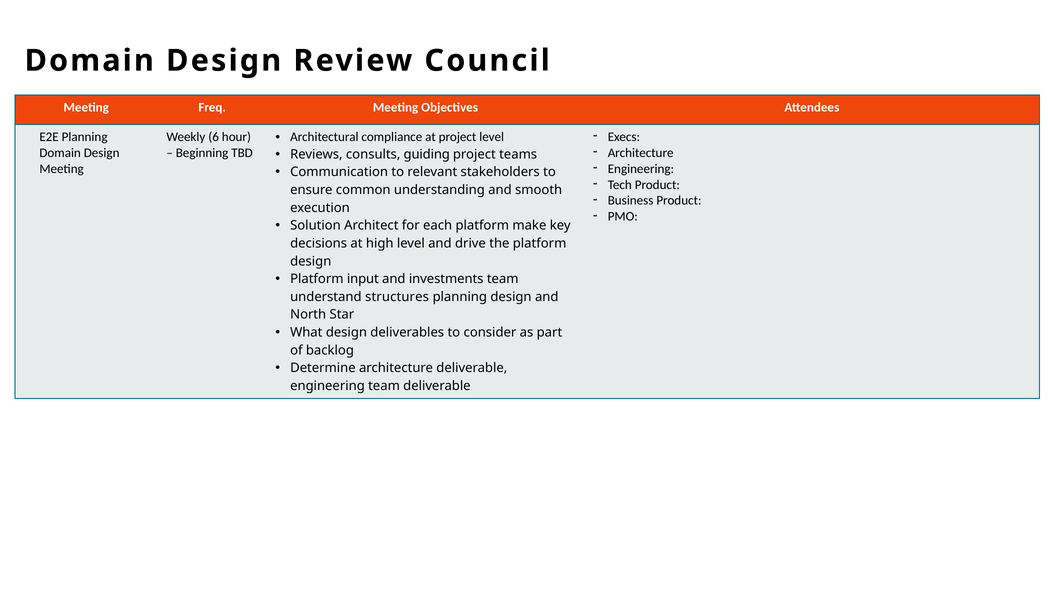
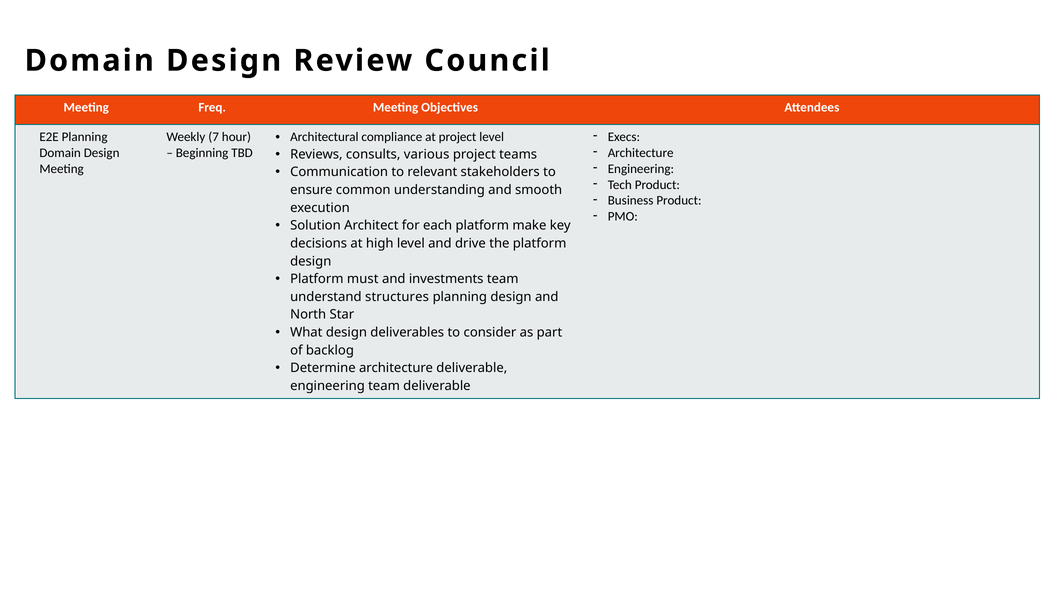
6: 6 -> 7
guiding: guiding -> various
input: input -> must
